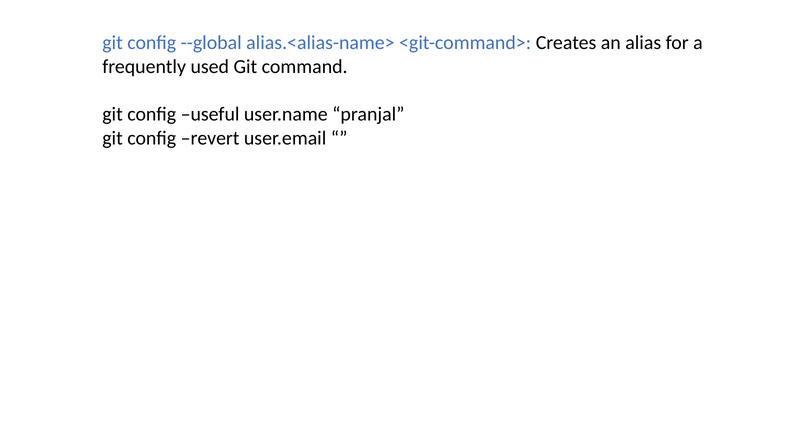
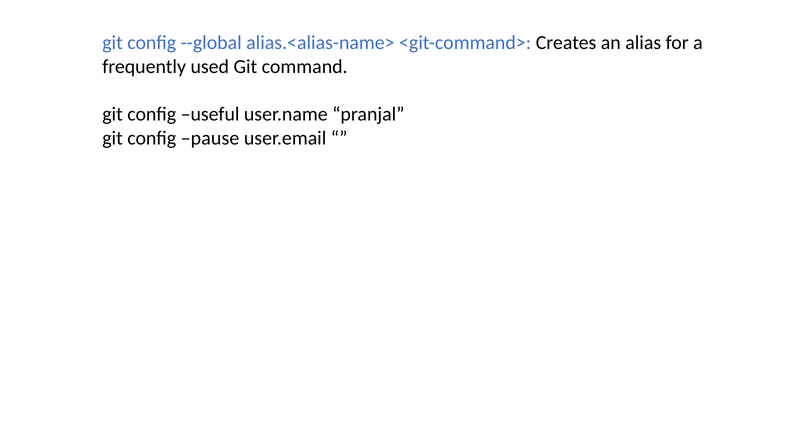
revert: revert -> pause
